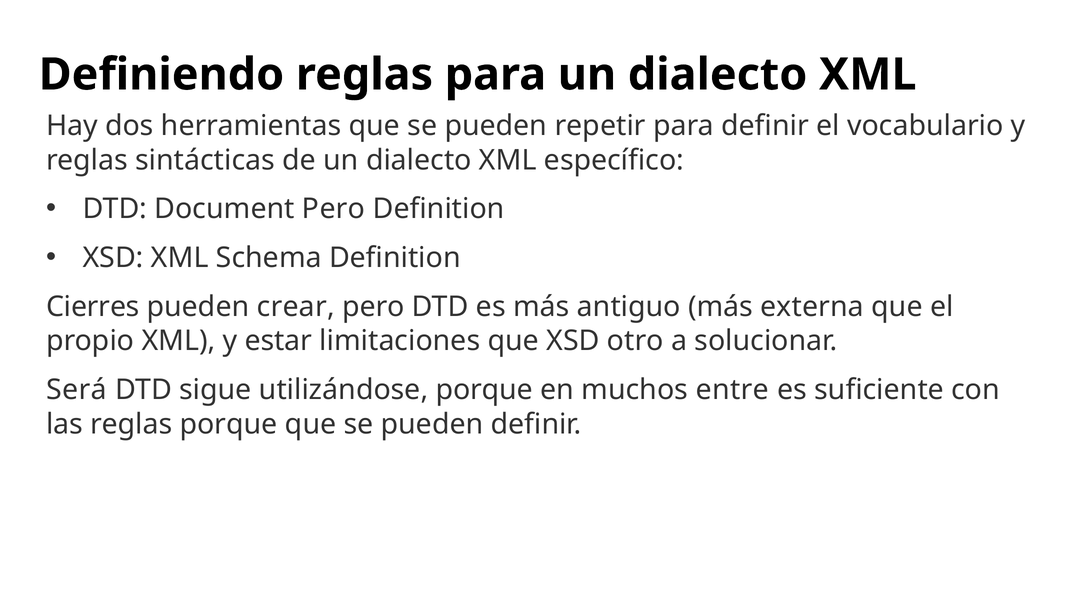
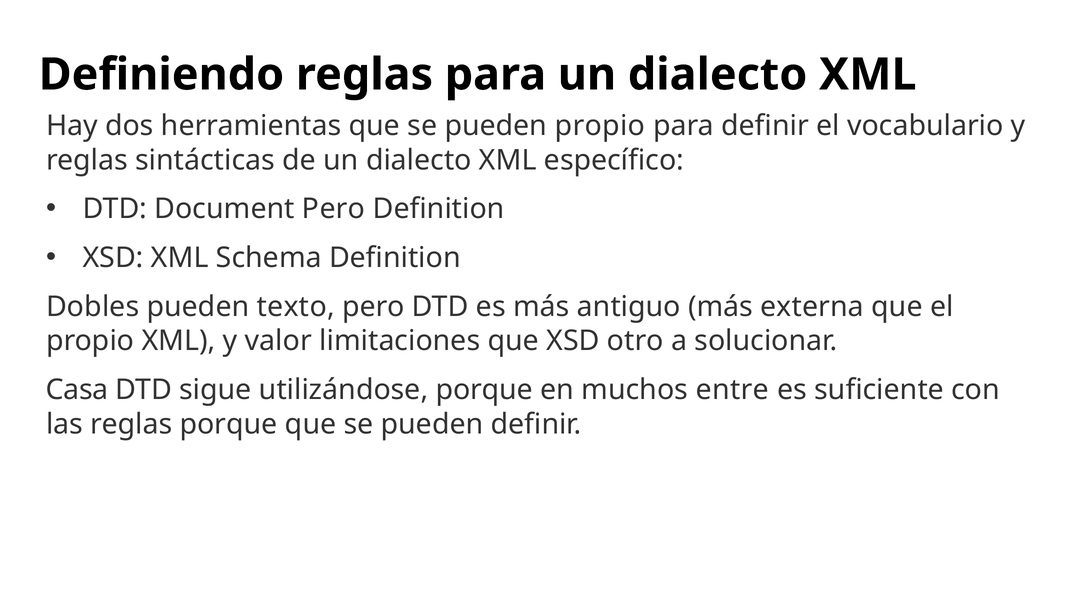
pueden repetir: repetir -> propio
Cierres: Cierres -> Dobles
crear: crear -> texto
estar: estar -> valor
Será: Será -> Casa
